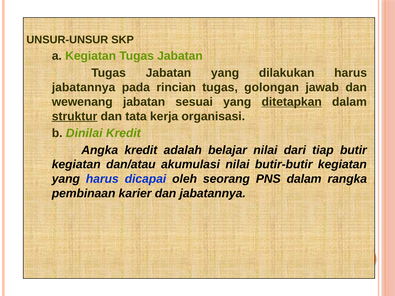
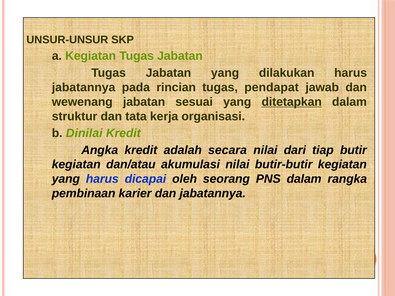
golongan: golongan -> pendapat
struktur underline: present -> none
belajar: belajar -> secara
